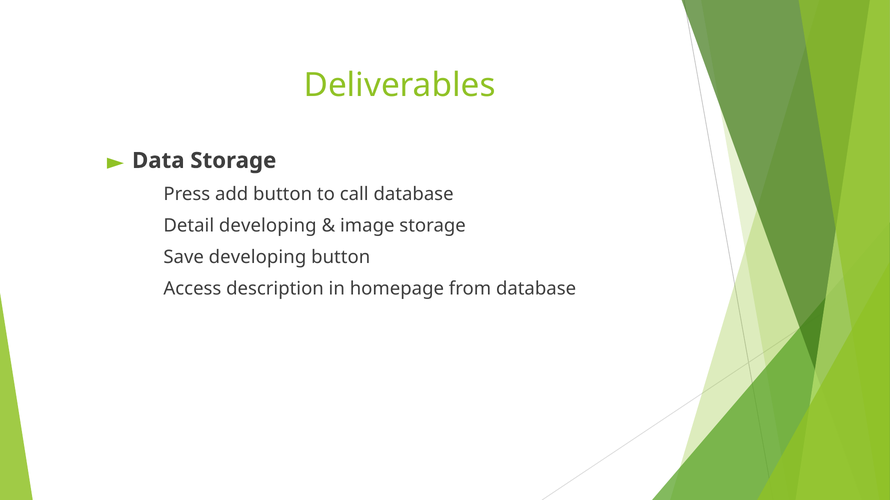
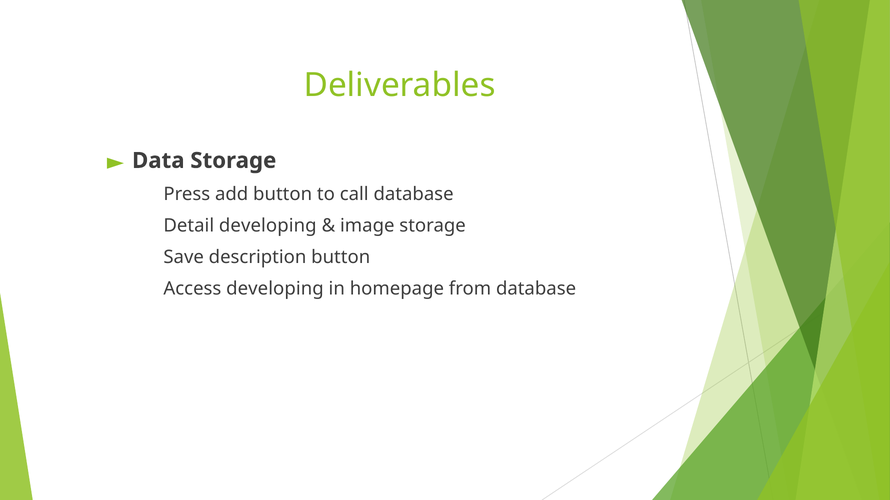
developing at (258, 257): developing -> description
description at (275, 289): description -> developing
